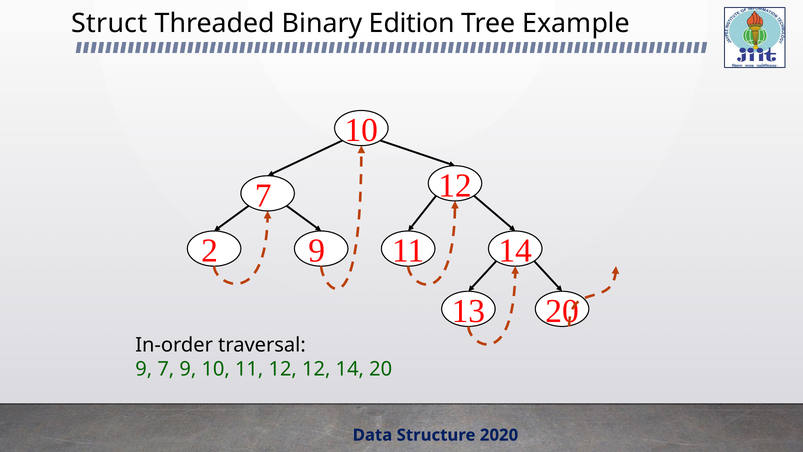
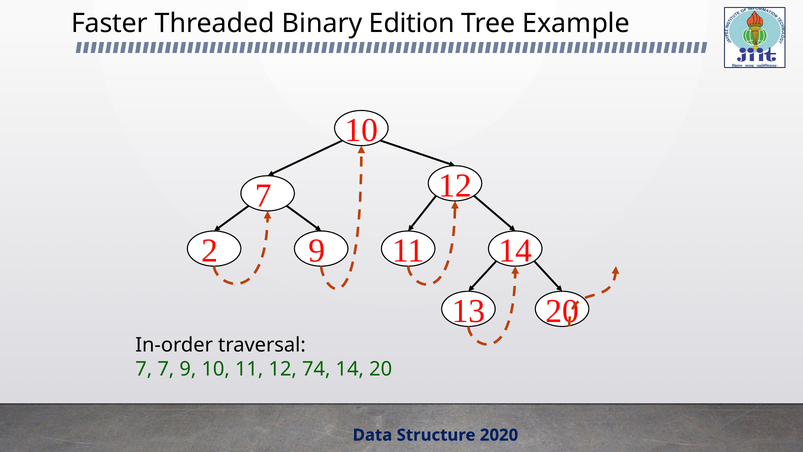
Struct: Struct -> Faster
9 at (144, 369): 9 -> 7
12 12: 12 -> 74
